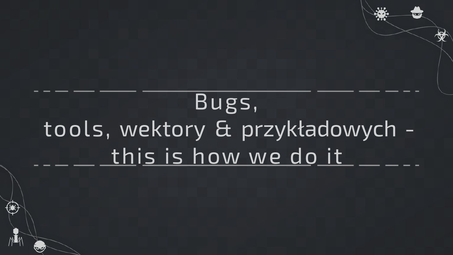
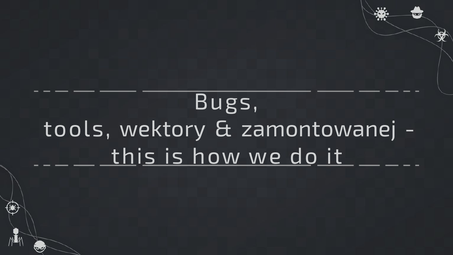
przykładowych: przykładowych -> zamontowanej
